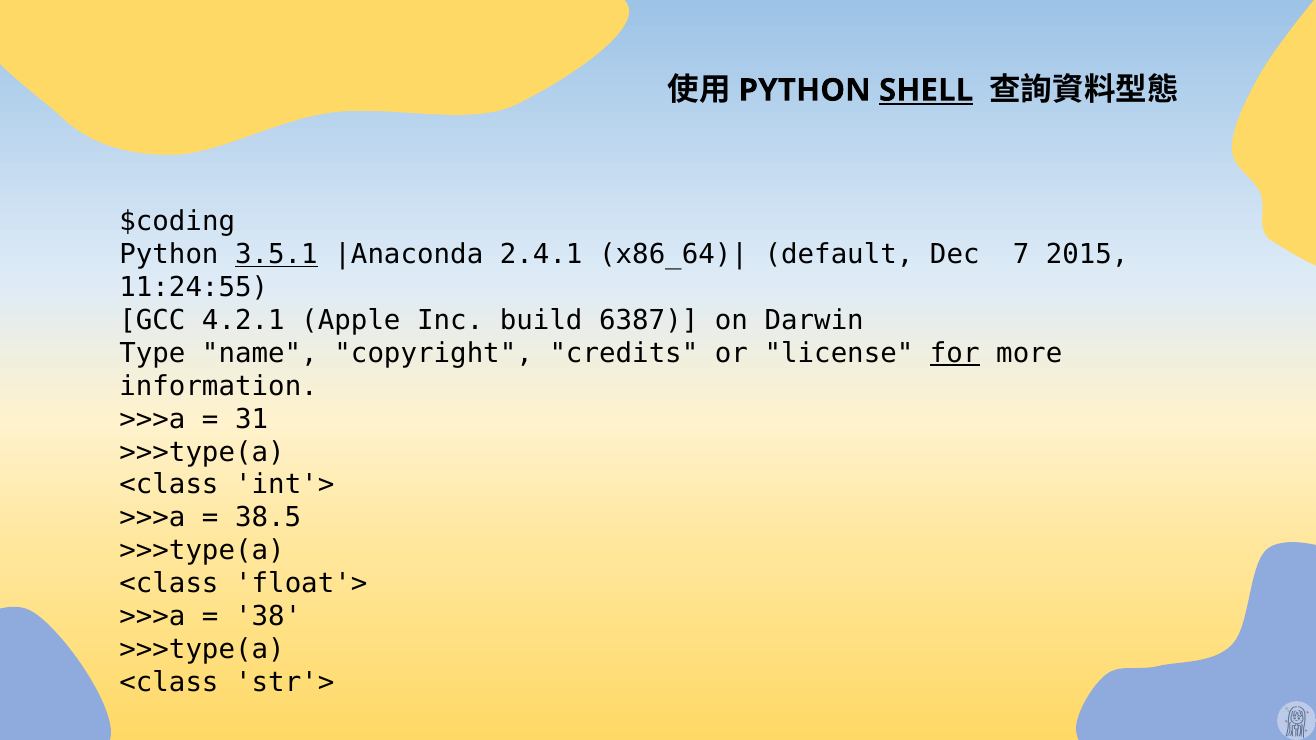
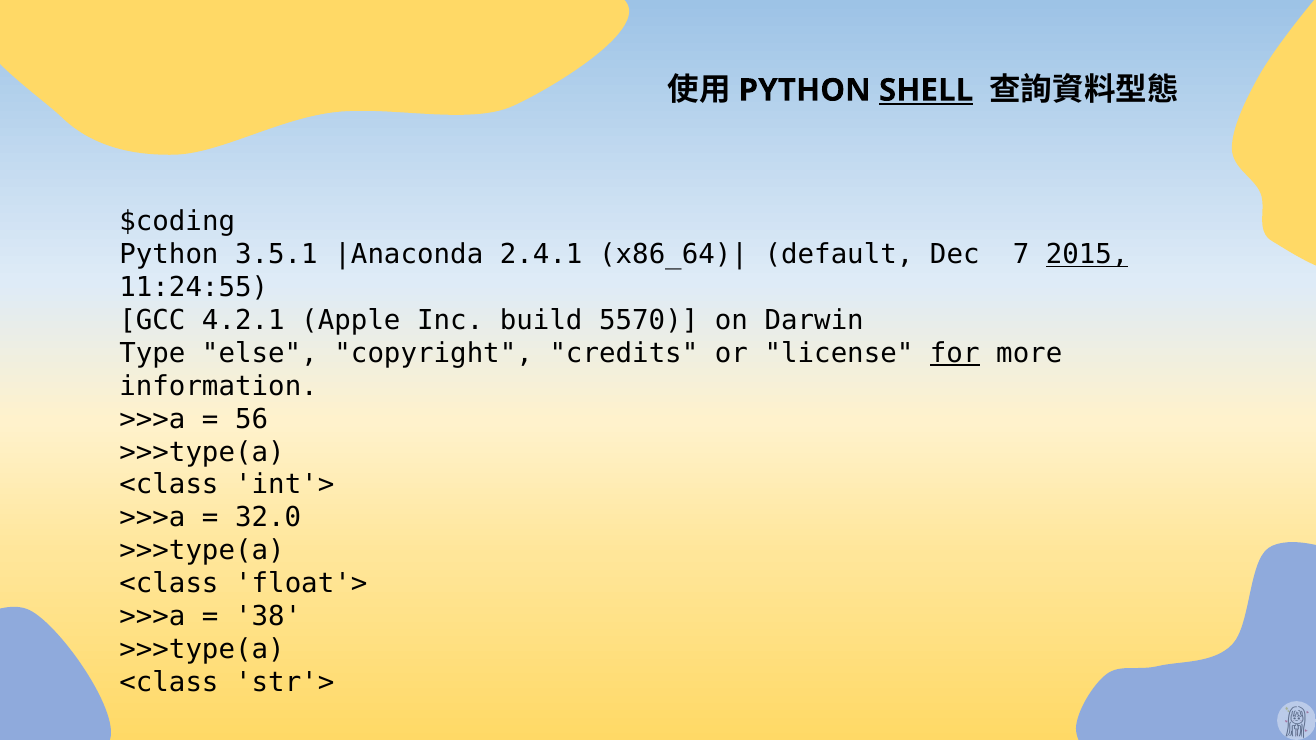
3.5.1 underline: present -> none
2015 underline: none -> present
6387: 6387 -> 5570
name: name -> else
31: 31 -> 56
38.5: 38.5 -> 32.0
